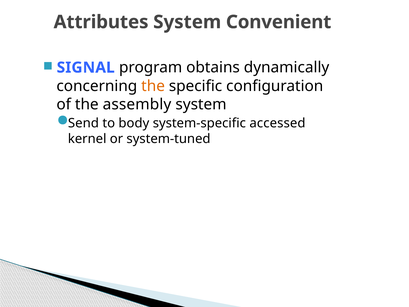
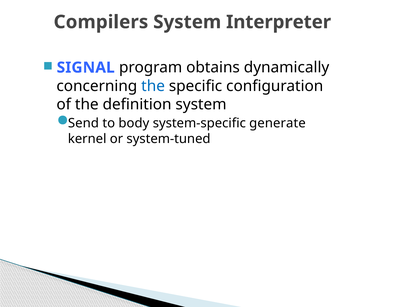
Attributes: Attributes -> Compilers
Convenient: Convenient -> Interpreter
the at (153, 86) colour: orange -> blue
assembly: assembly -> definition
accessed: accessed -> generate
